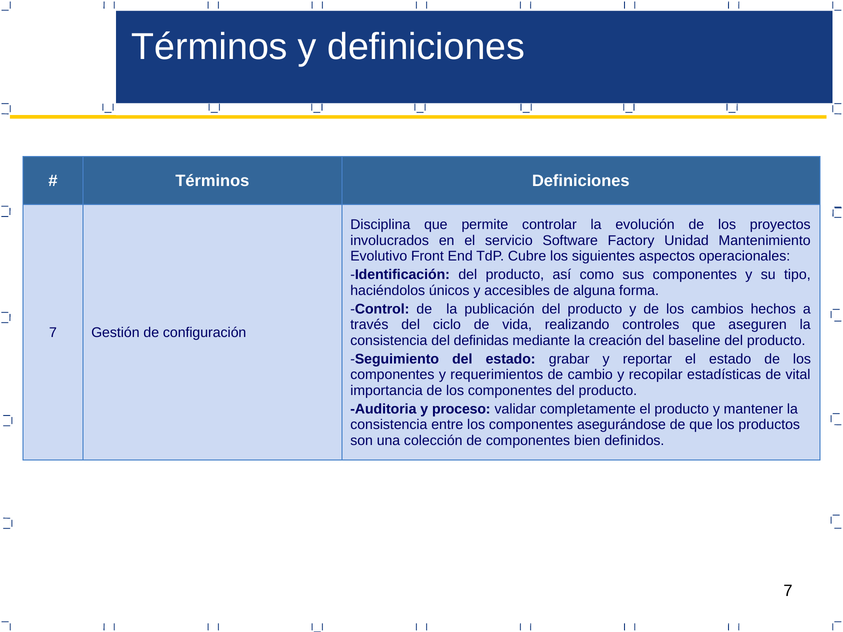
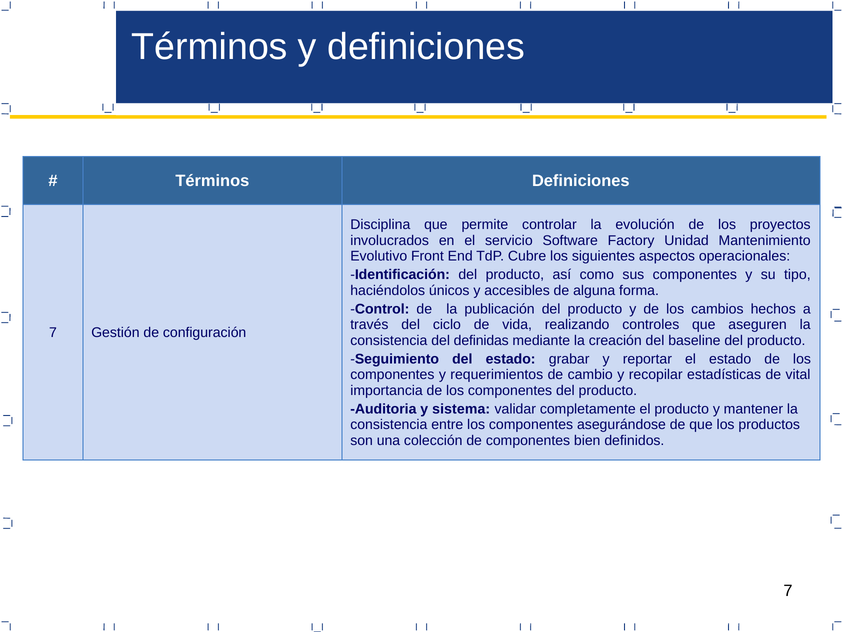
proceso: proceso -> sistema
